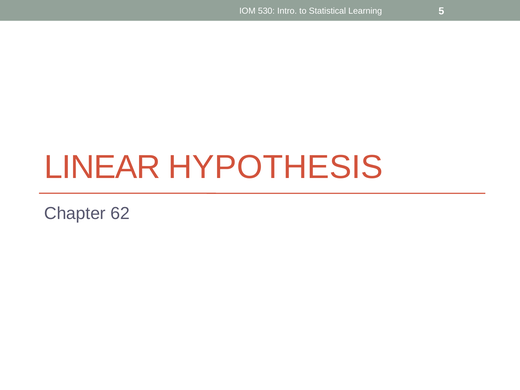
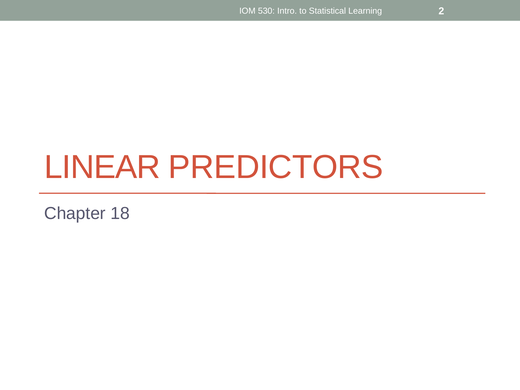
5: 5 -> 2
HYPOTHESIS: HYPOTHESIS -> PREDICTORS
62: 62 -> 18
